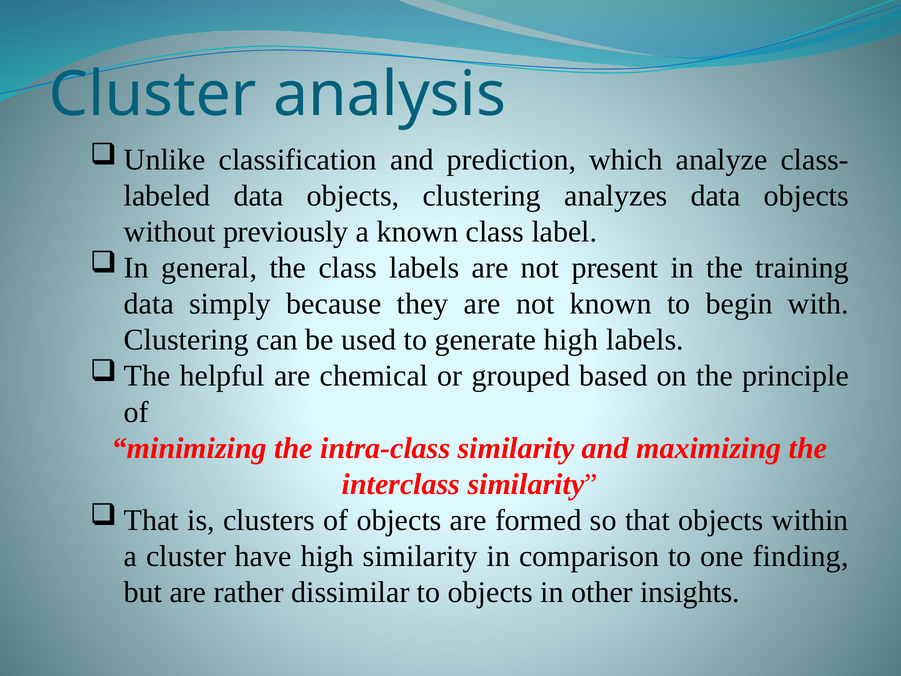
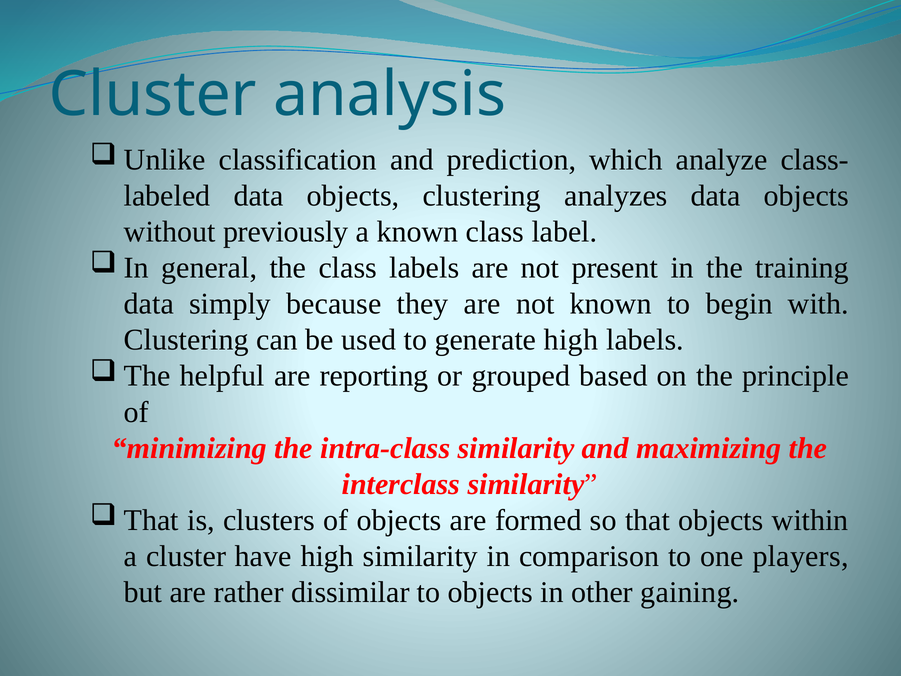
chemical: chemical -> reporting
finding: finding -> players
insights: insights -> gaining
